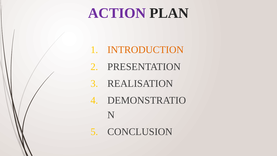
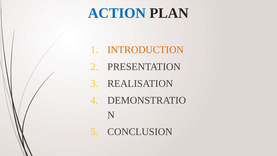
ACTION colour: purple -> blue
